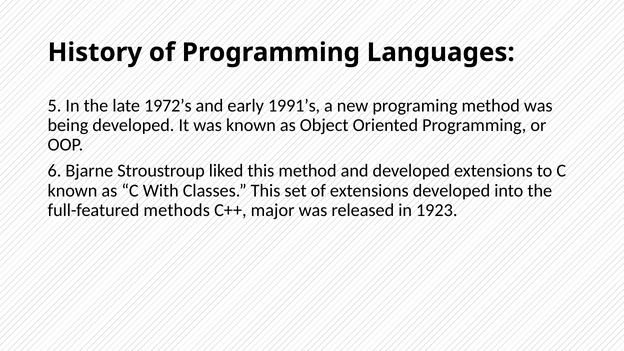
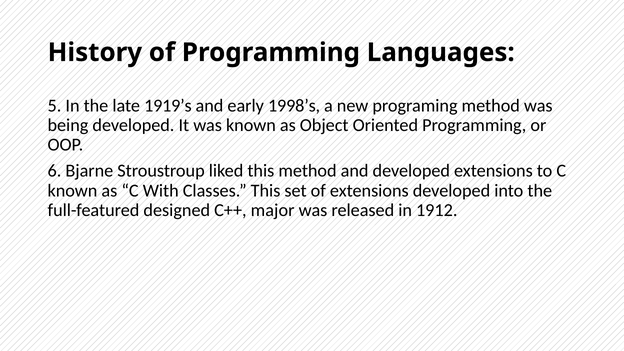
1972’s: 1972’s -> 1919’s
1991’s: 1991’s -> 1998’s
methods: methods -> designed
1923: 1923 -> 1912
